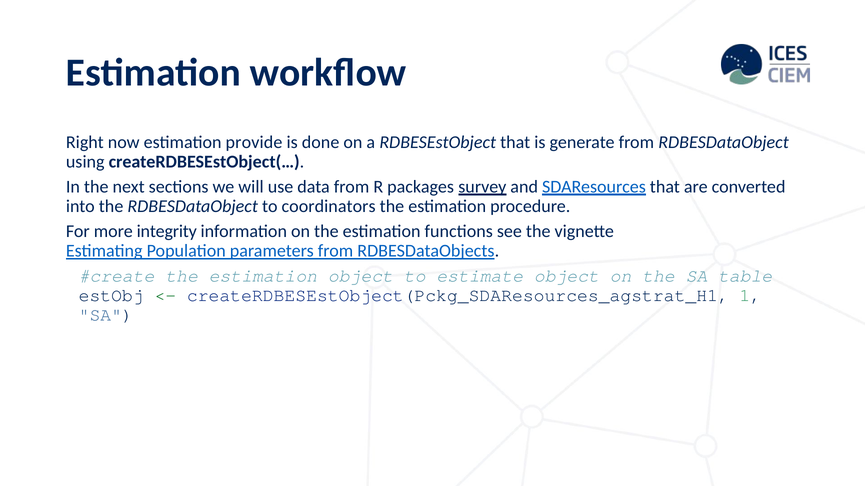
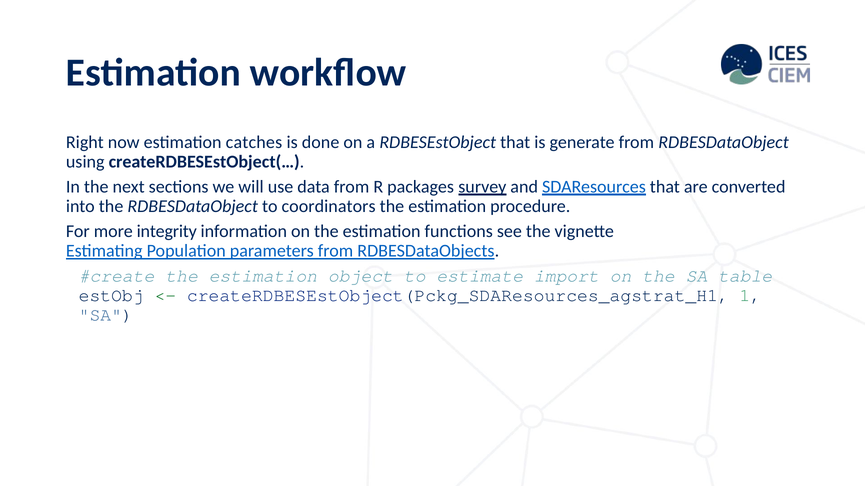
provide: provide -> catches
estimate object: object -> import
